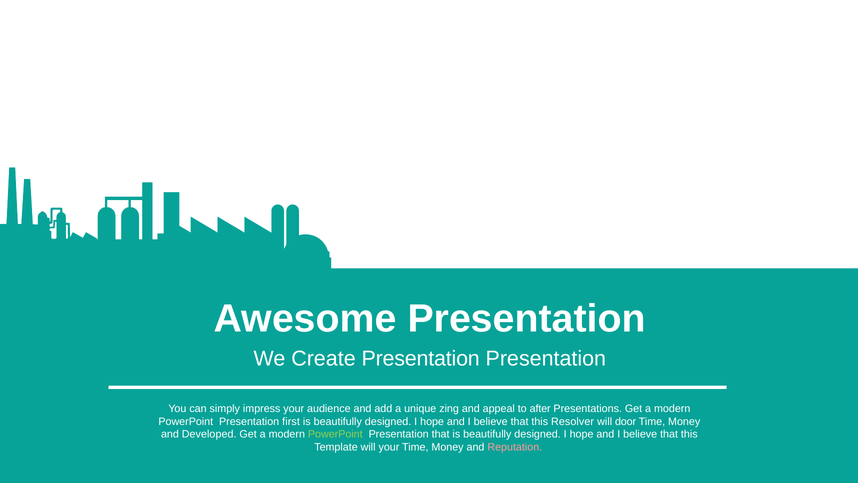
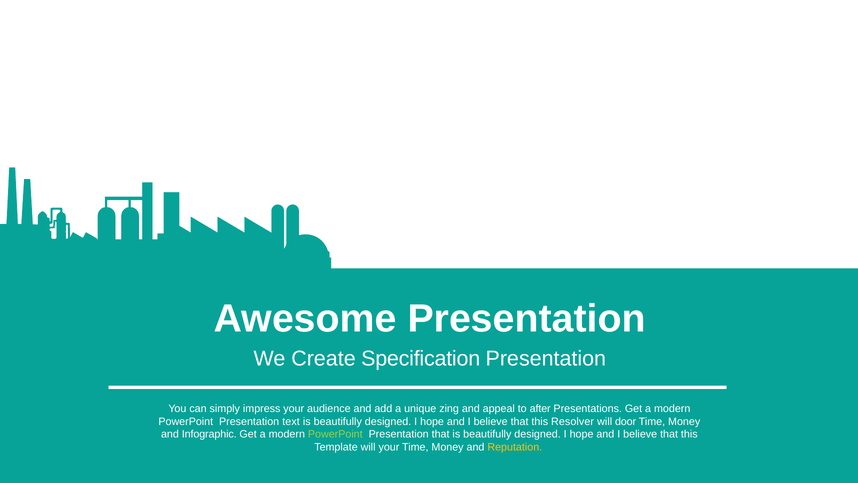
Create Presentation: Presentation -> Specification
first: first -> text
Developed: Developed -> Infographic
Reputation colour: pink -> yellow
